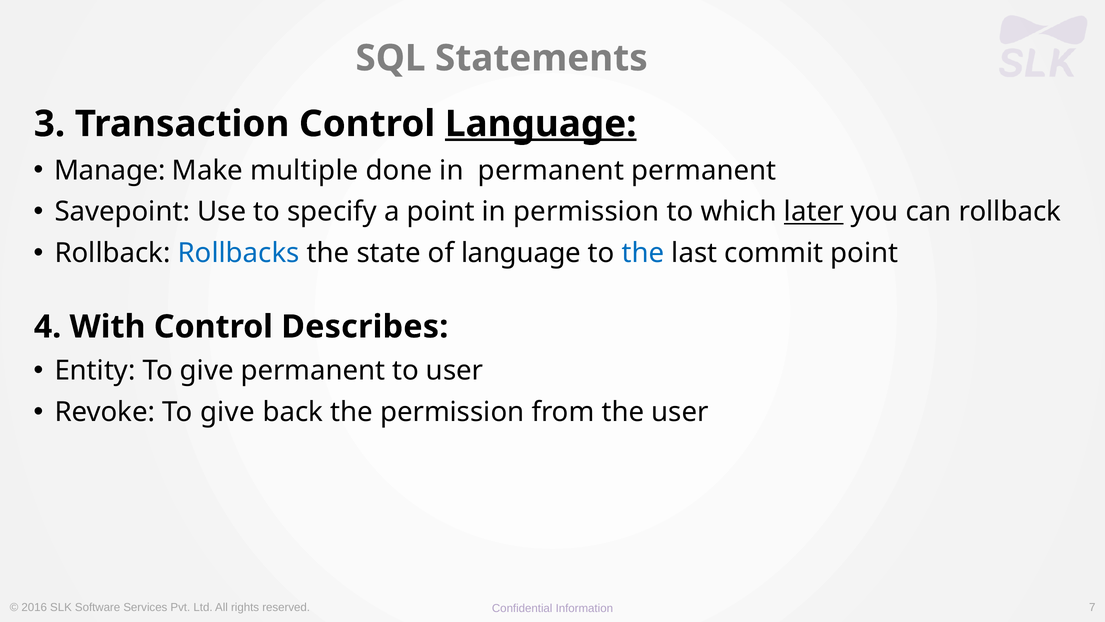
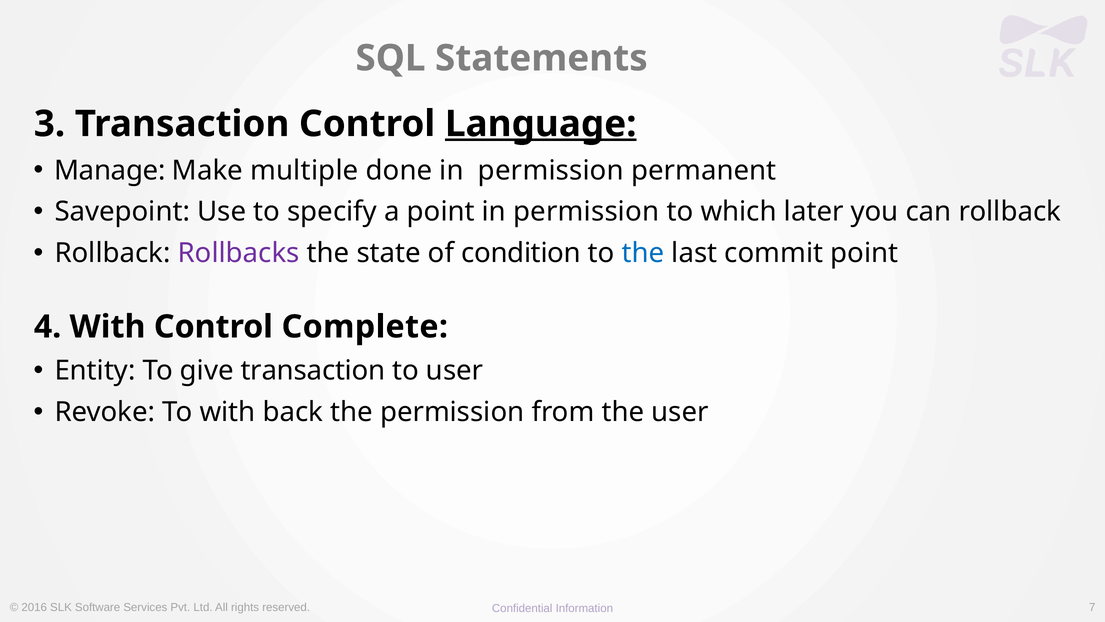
done in permanent: permanent -> permission
later underline: present -> none
Rollbacks colour: blue -> purple
of language: language -> condition
Describes: Describes -> Complete
give permanent: permanent -> transaction
Revoke To give: give -> with
